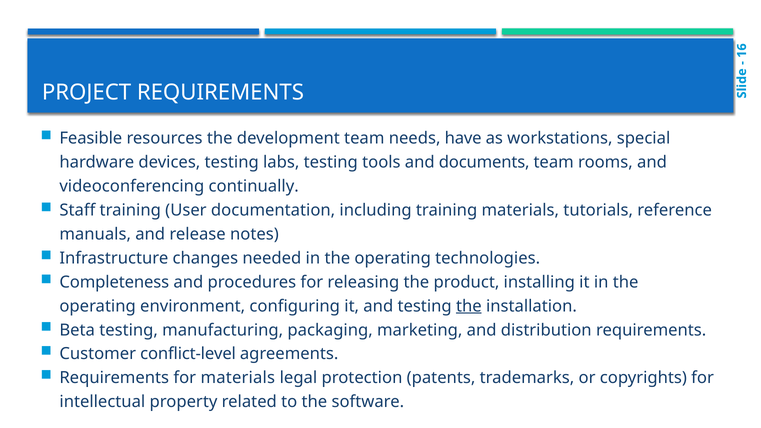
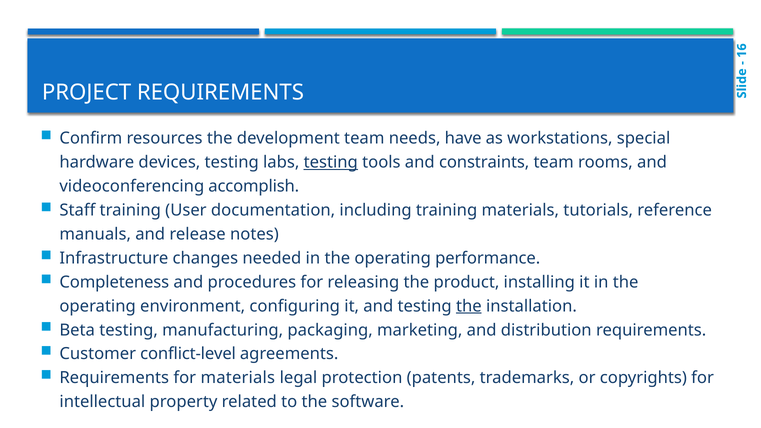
Feasible: Feasible -> Confirm
testing at (331, 162) underline: none -> present
documents: documents -> constraints
continually: continually -> accomplish
technologies: technologies -> performance
